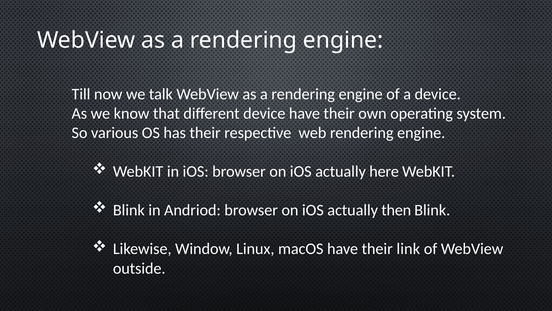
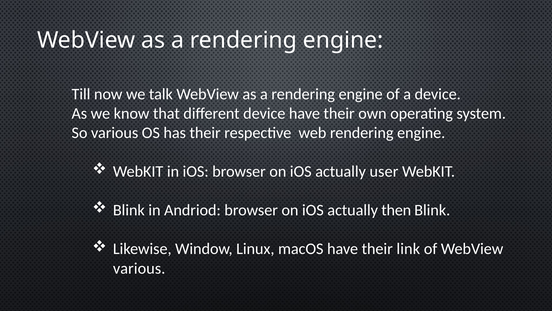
here: here -> user
outside at (139, 268): outside -> various
